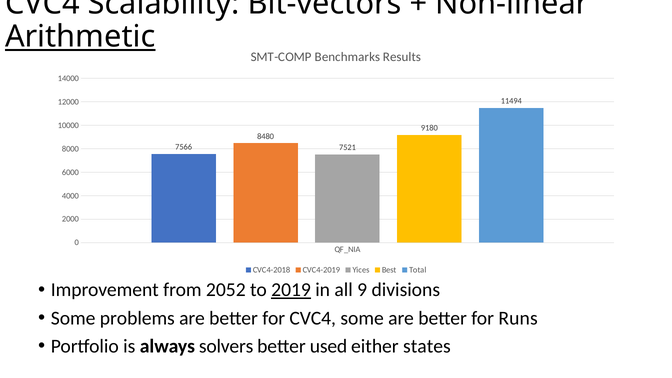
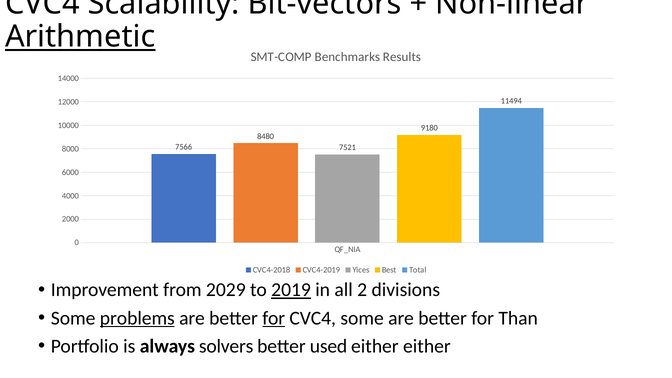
2052: 2052 -> 2029
9: 9 -> 2
problems underline: none -> present
for at (274, 318) underline: none -> present
Runs: Runs -> Than
either states: states -> either
